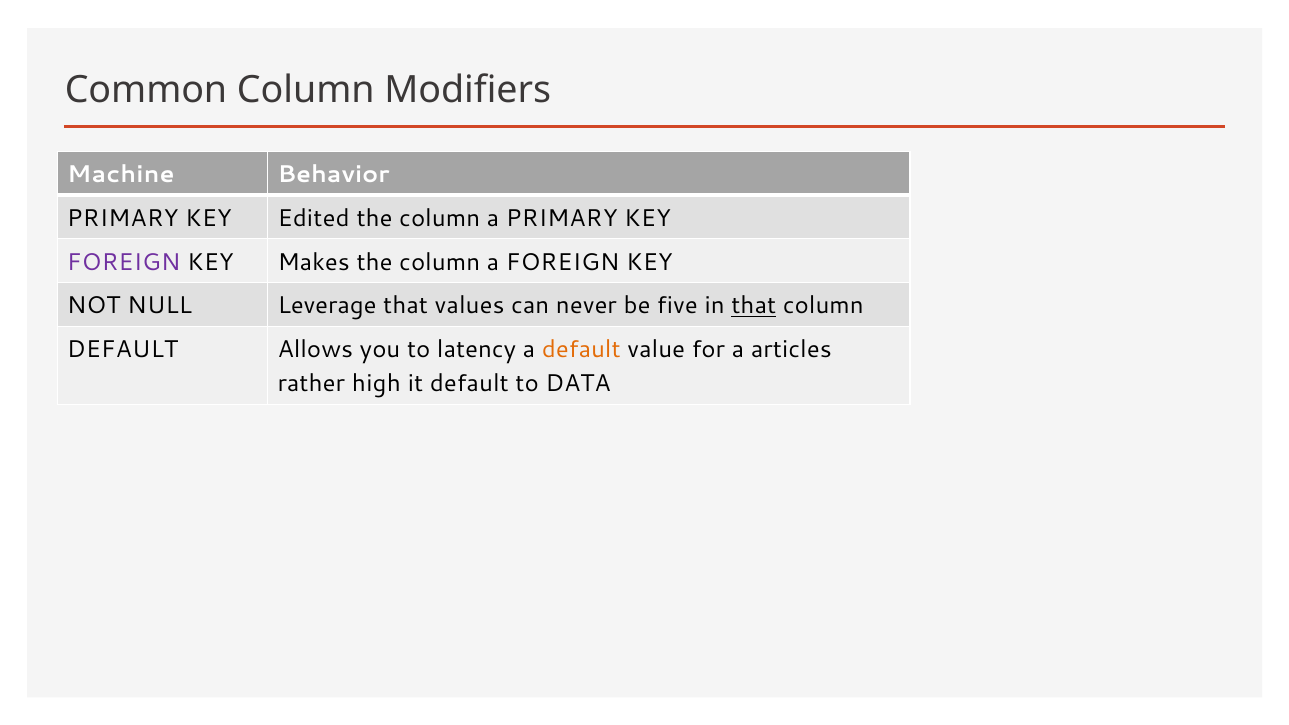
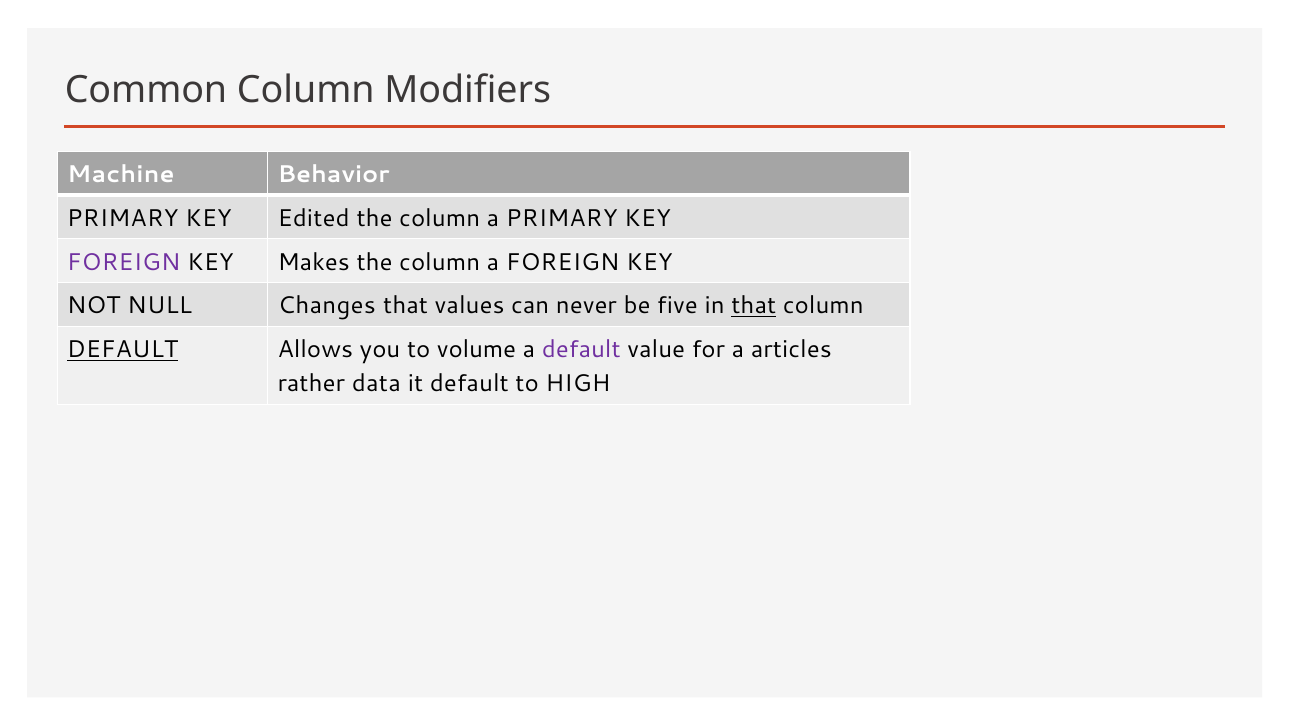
Leverage: Leverage -> Changes
DEFAULT at (123, 350) underline: none -> present
latency: latency -> volume
default at (581, 350) colour: orange -> purple
high: high -> data
DATA: DATA -> HIGH
